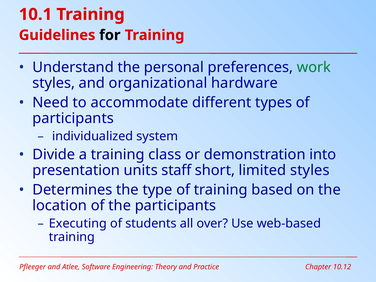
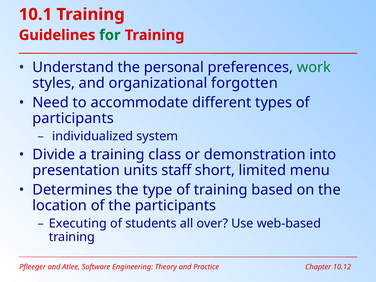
for colour: black -> green
hardware: hardware -> forgotten
limited styles: styles -> menu
